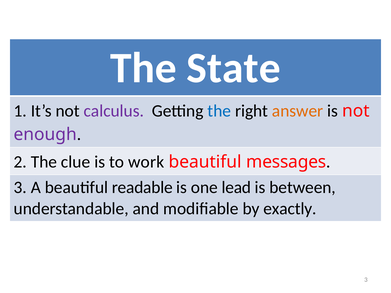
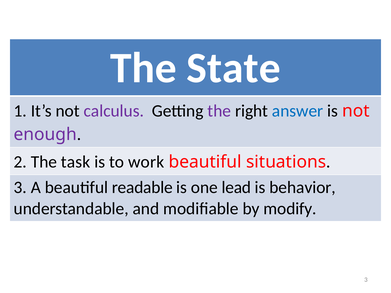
the at (219, 111) colour: blue -> purple
answer colour: orange -> blue
clue: clue -> task
messages: messages -> situations
between: between -> behavior
exactly: exactly -> modify
